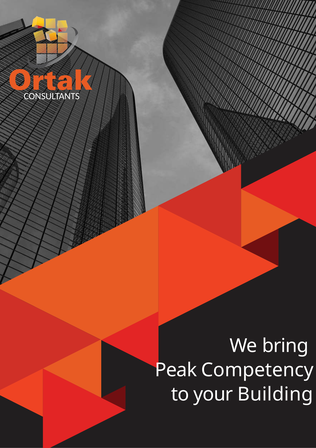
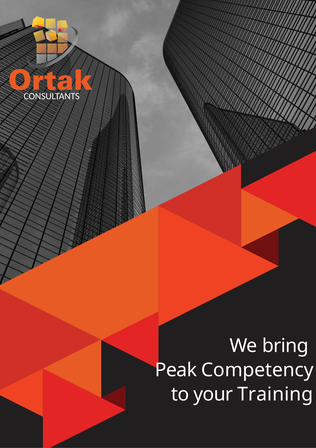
Building: Building -> Training
